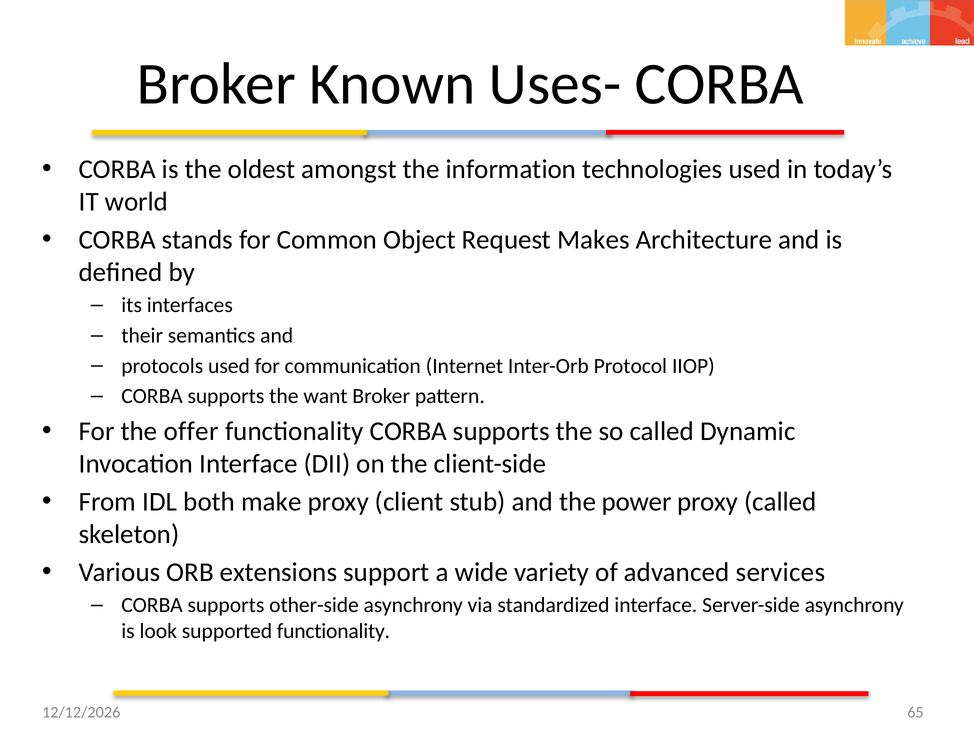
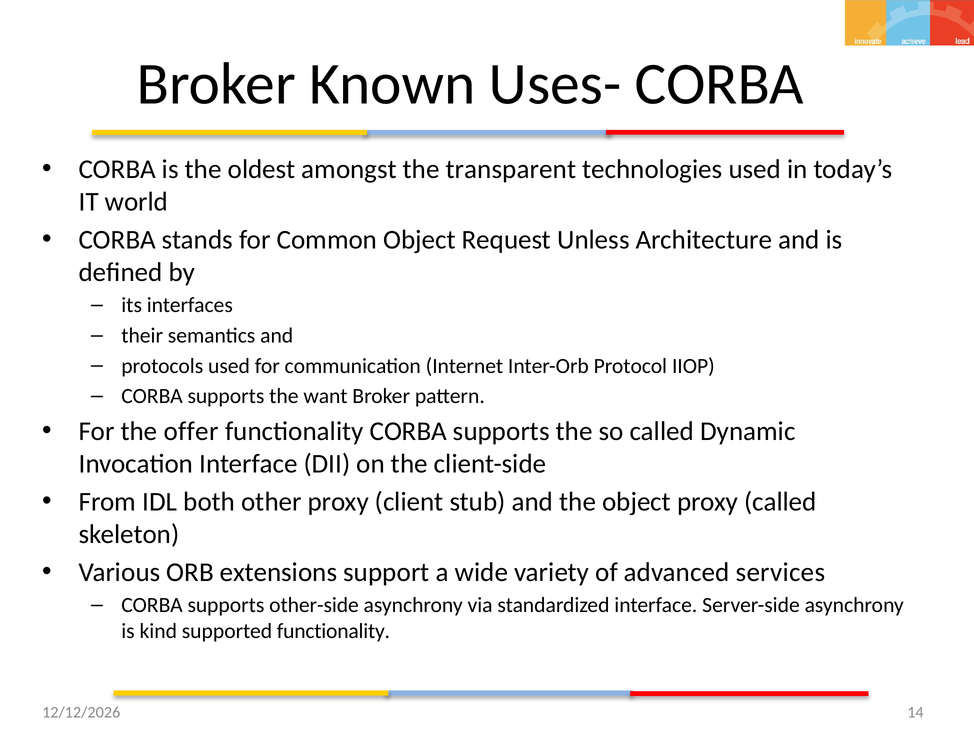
information: information -> transparent
Makes: Makes -> Unless
make: make -> other
the power: power -> object
look: look -> kind
65: 65 -> 14
